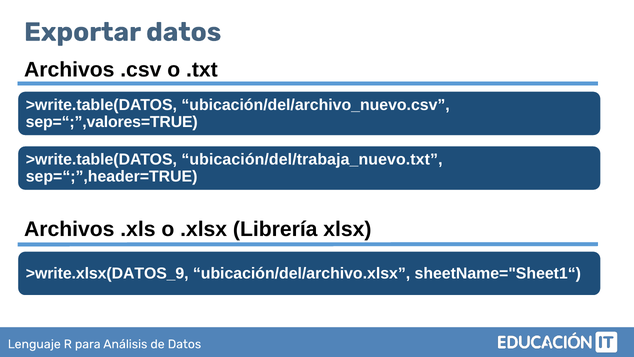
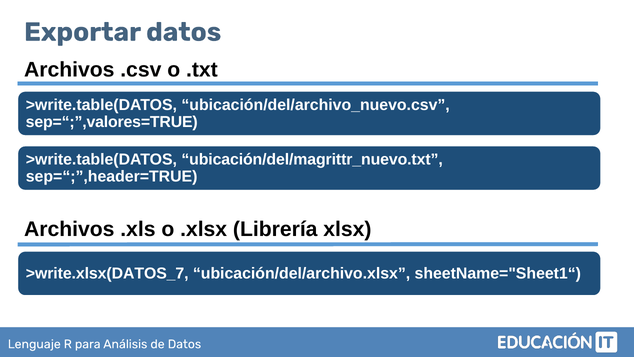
ubicación/del/trabaja_nuevo.txt: ubicación/del/trabaja_nuevo.txt -> ubicación/del/magrittr_nuevo.txt
>write.xlsx(DATOS_9: >write.xlsx(DATOS_9 -> >write.xlsx(DATOS_7
